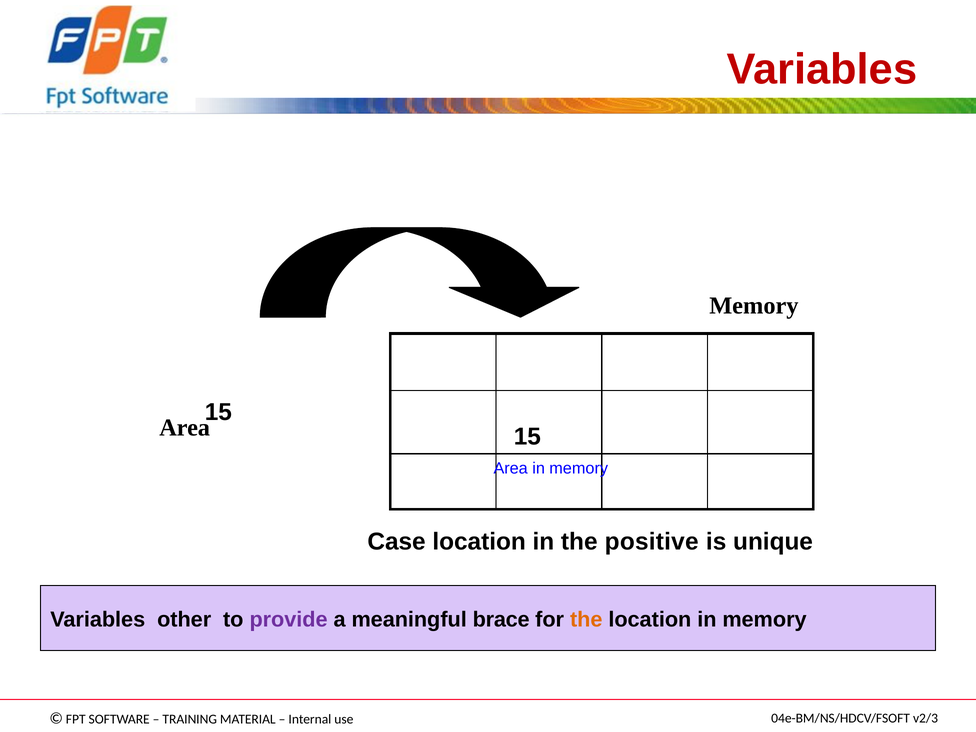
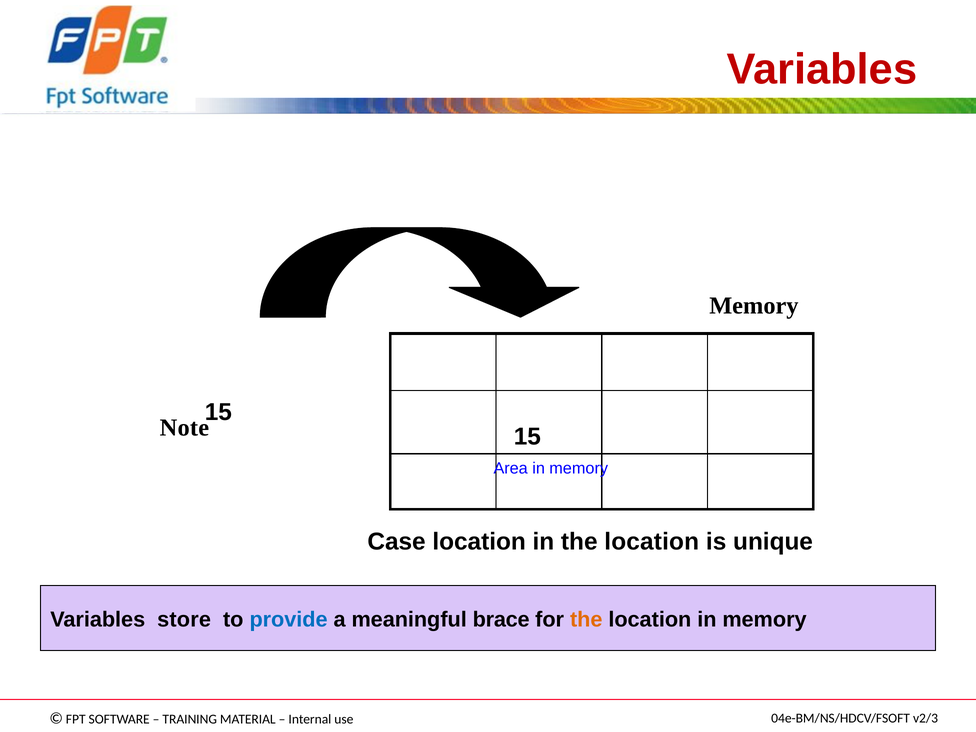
Area at (185, 428): Area -> Note
in the positive: positive -> location
other: other -> store
provide colour: purple -> blue
